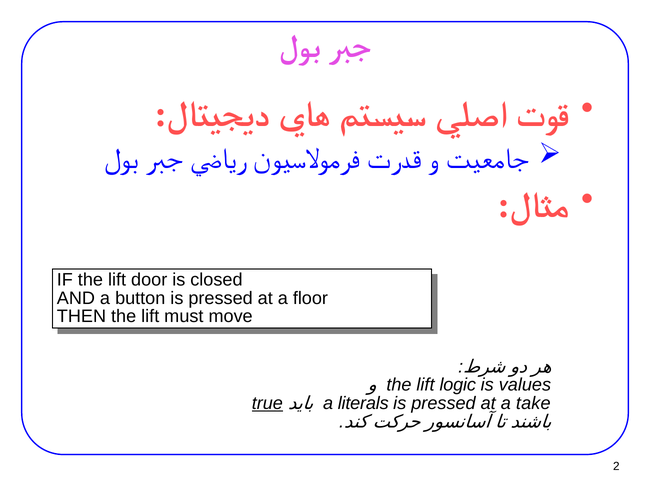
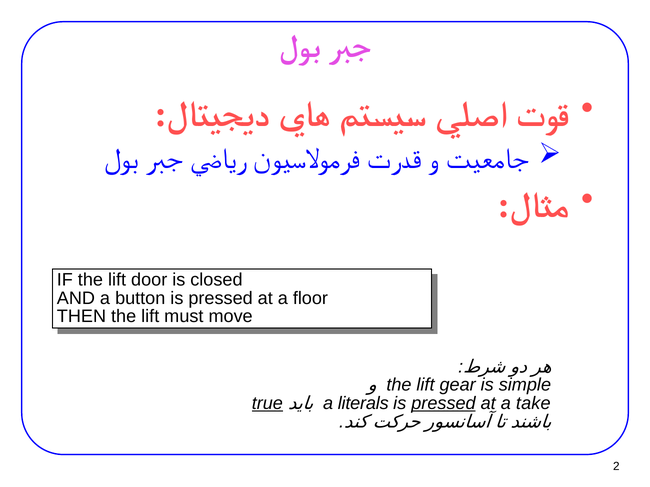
logic: logic -> gear
values: values -> simple
pressed at (443, 404) underline: none -> present
